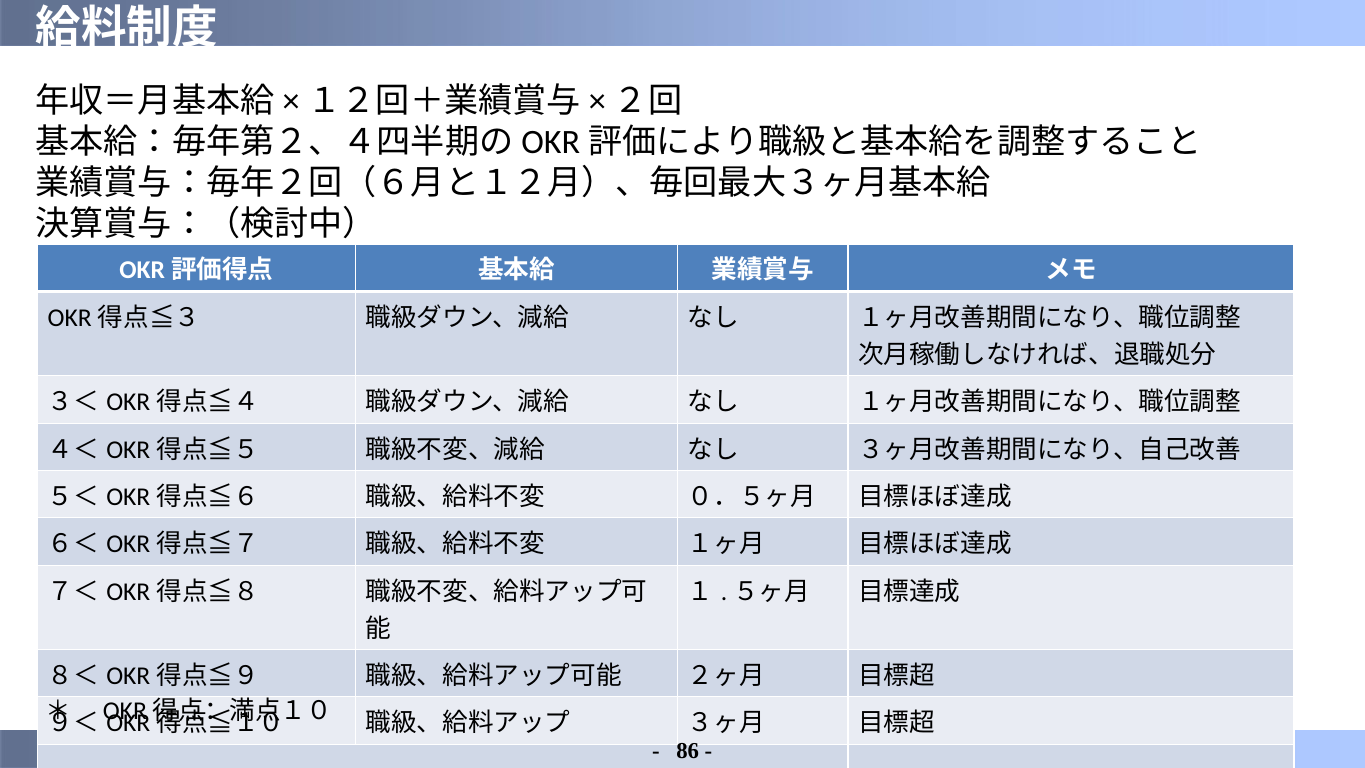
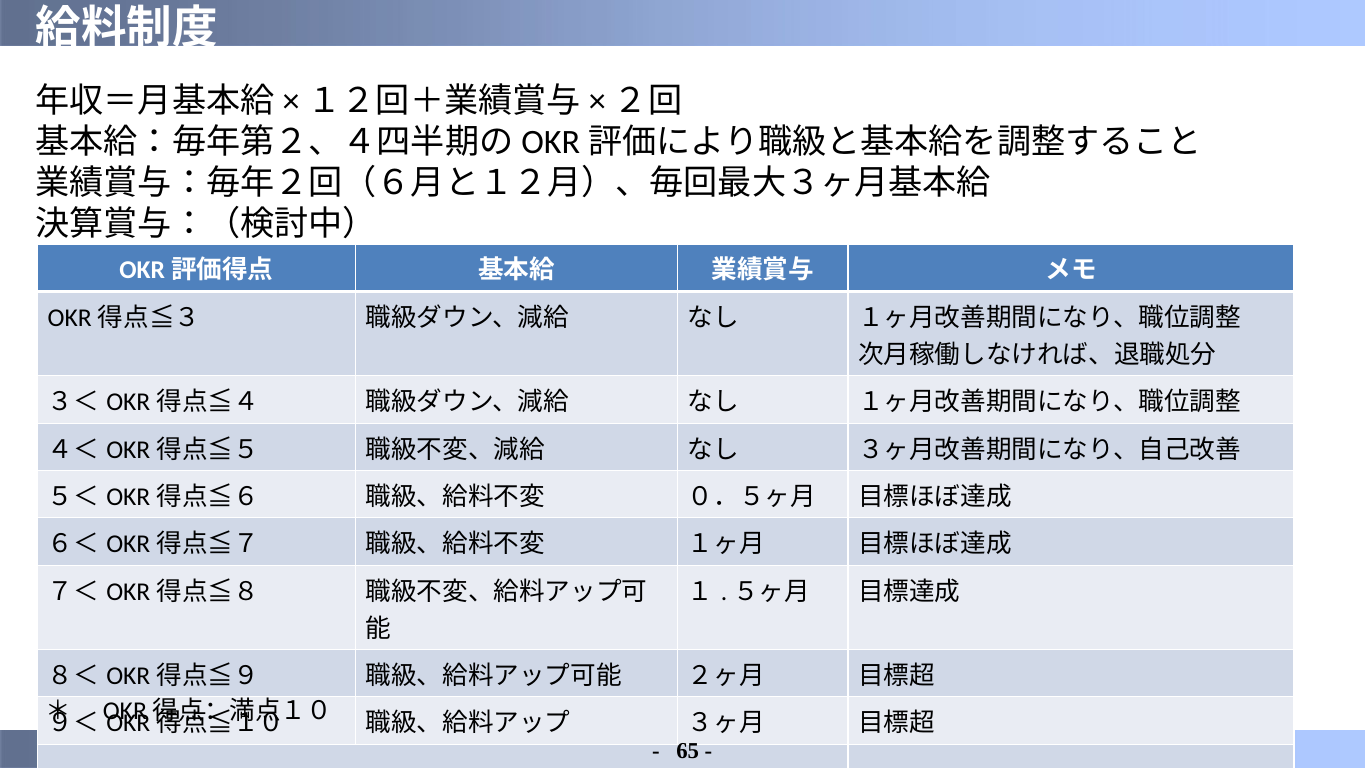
86: 86 -> 65
